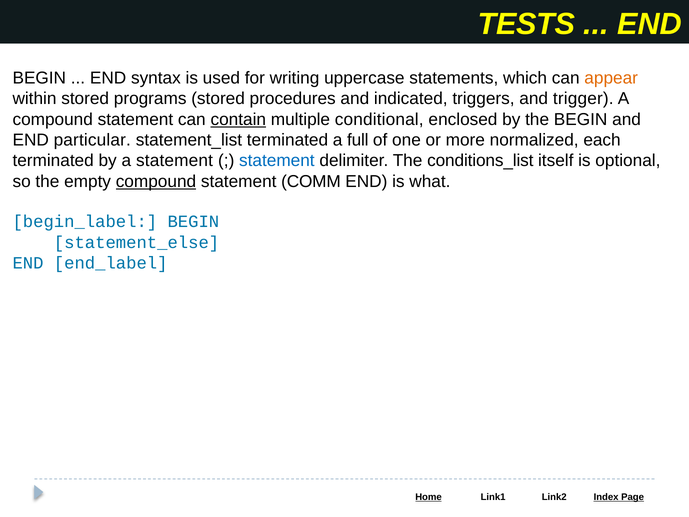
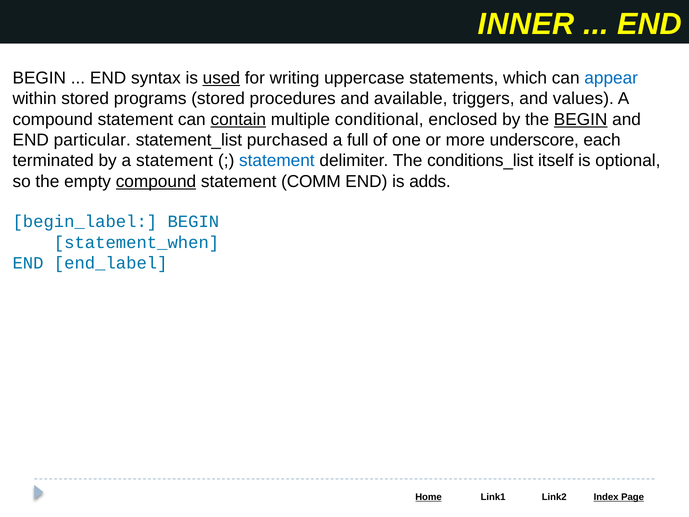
TESTS: TESTS -> INNER
used underline: none -> present
appear colour: orange -> blue
indicated: indicated -> available
trigger: trigger -> values
BEGIN at (581, 119) underline: none -> present
statement_list terminated: terminated -> purchased
normalized: normalized -> underscore
what: what -> adds
statement_else: statement_else -> statement_when
